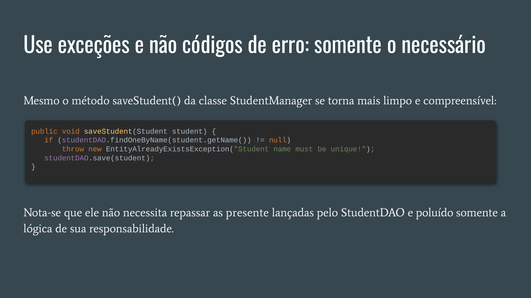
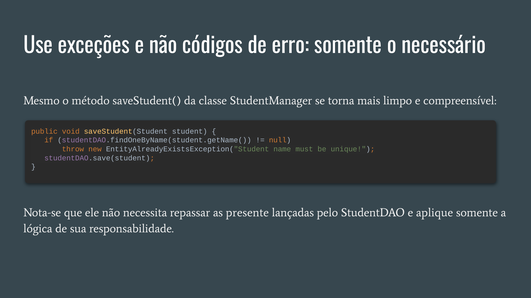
poluído: poluído -> aplique
